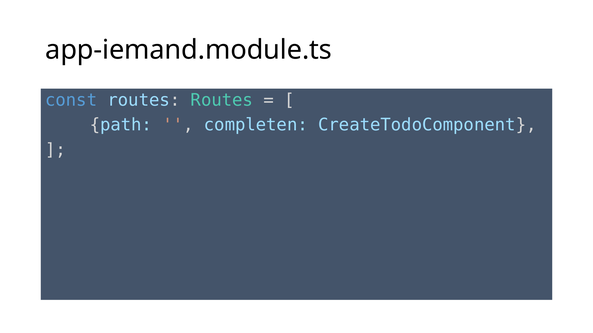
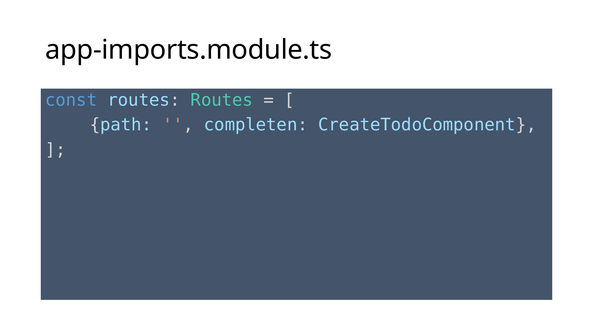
app-iemand.module.ts: app-iemand.module.ts -> app-imports.module.ts
